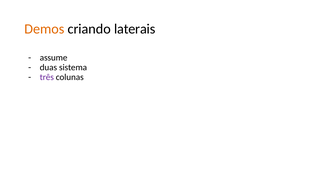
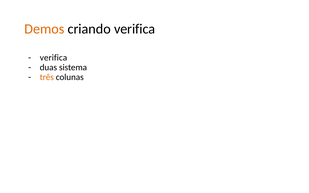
criando laterais: laterais -> verifica
assume at (54, 58): assume -> verifica
três colour: purple -> orange
